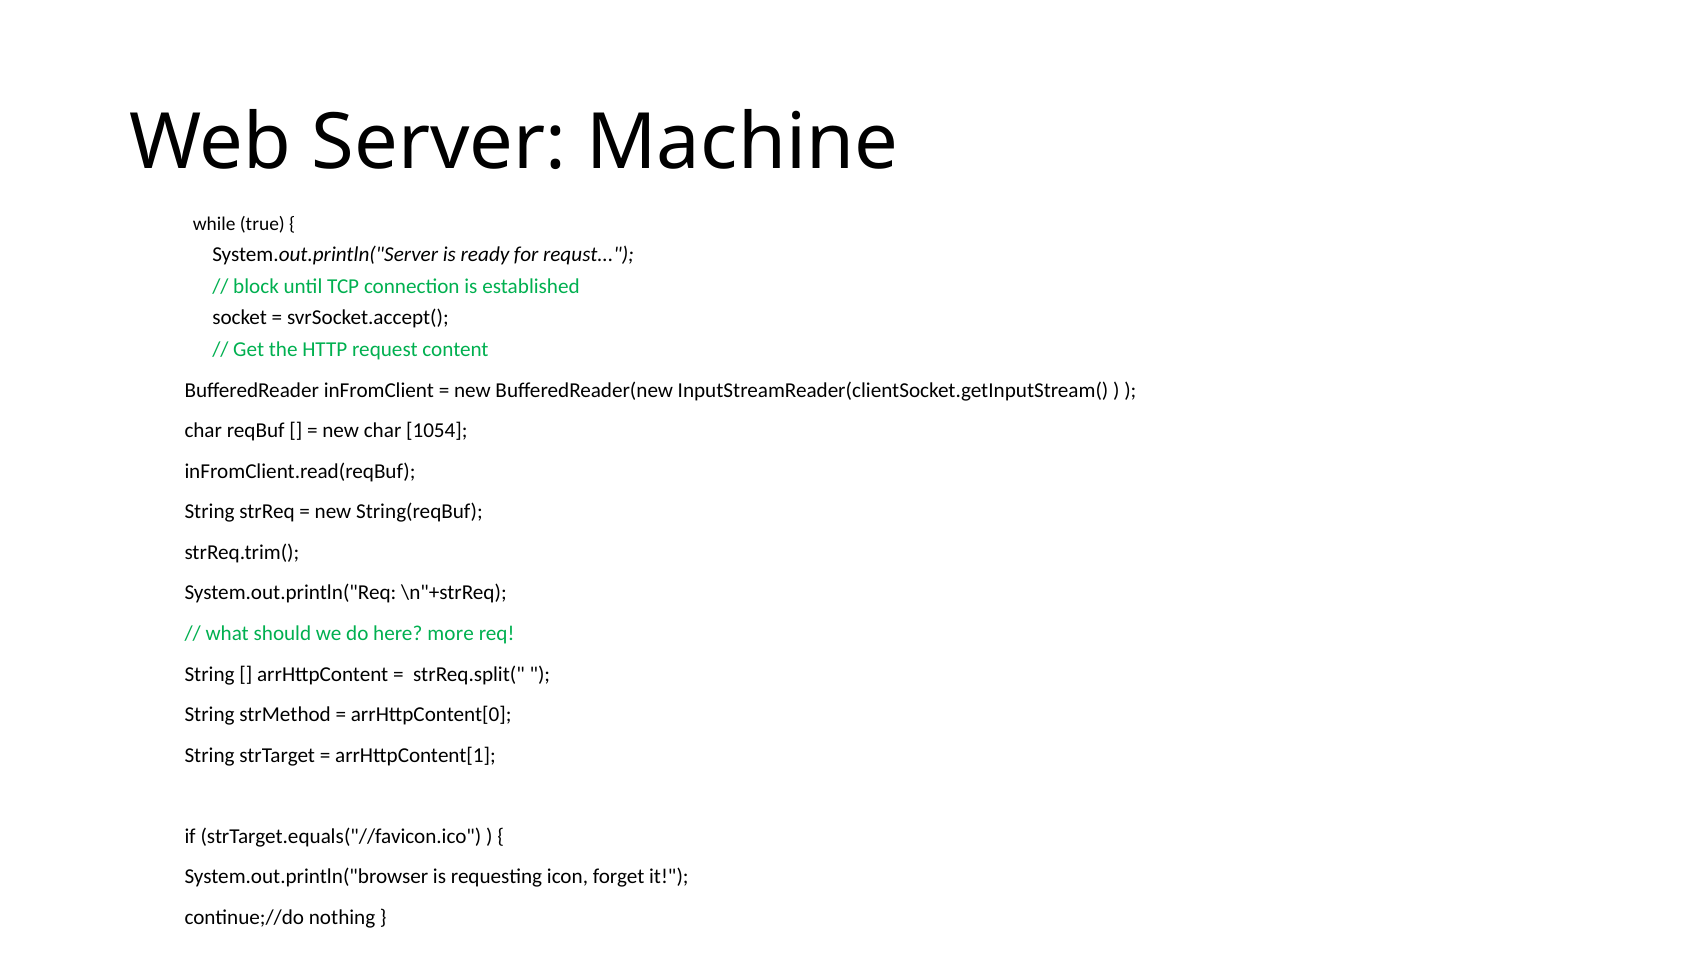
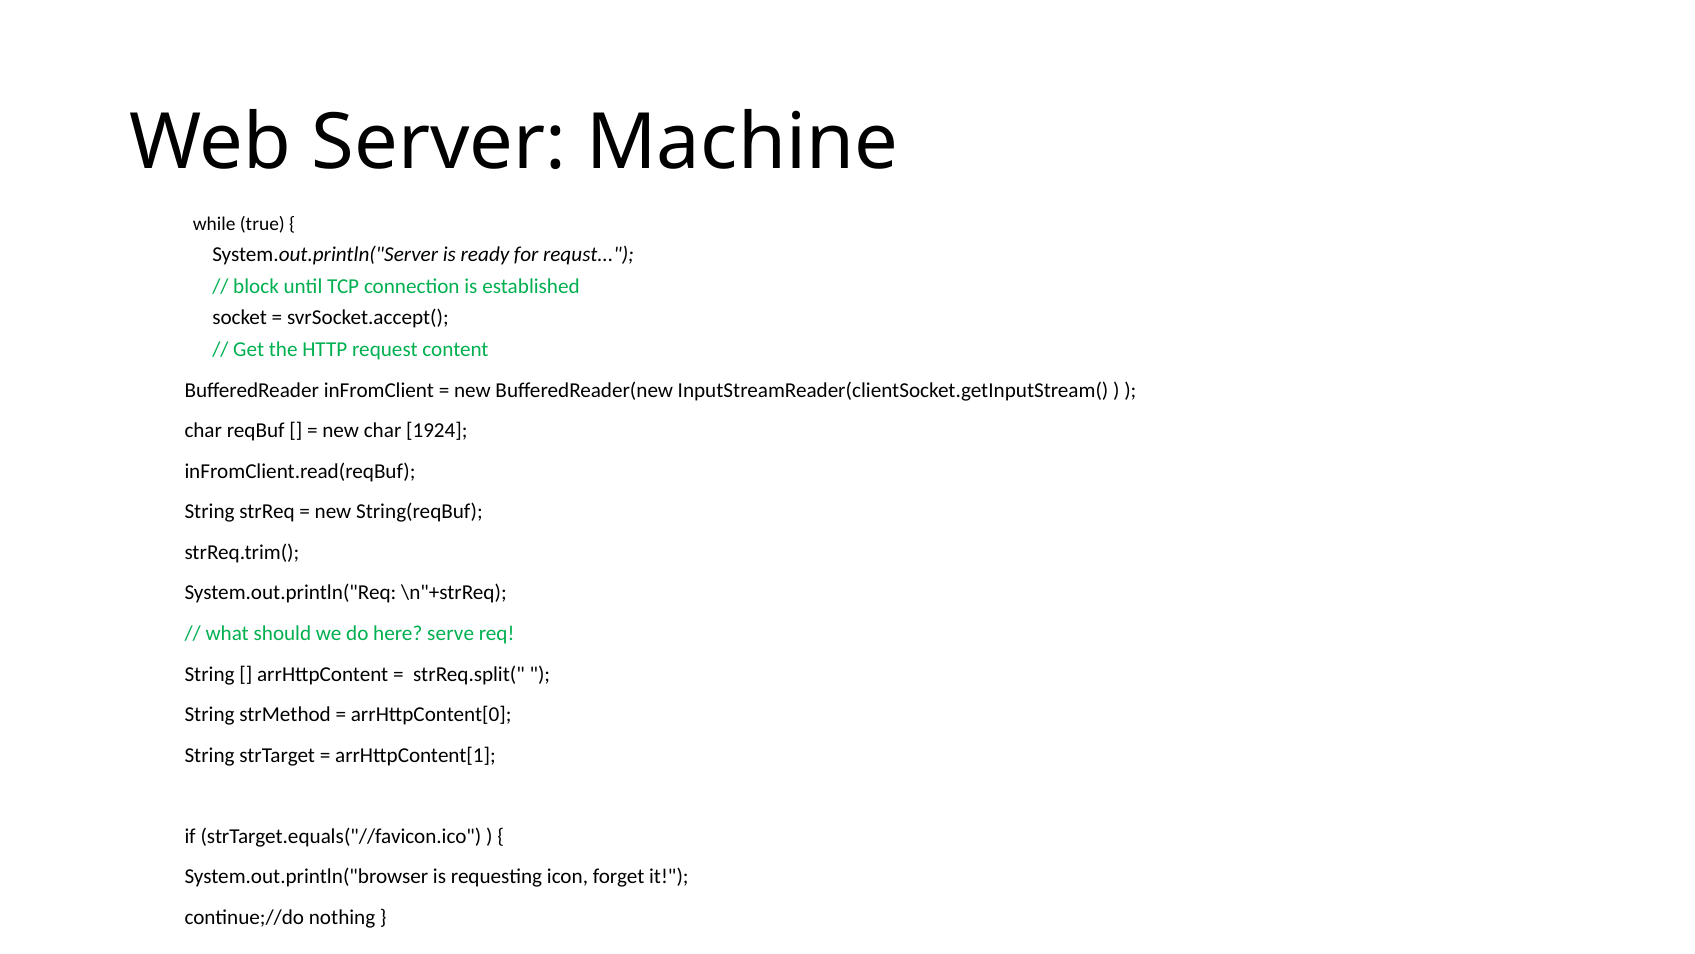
1054: 1054 -> 1924
more: more -> serve
